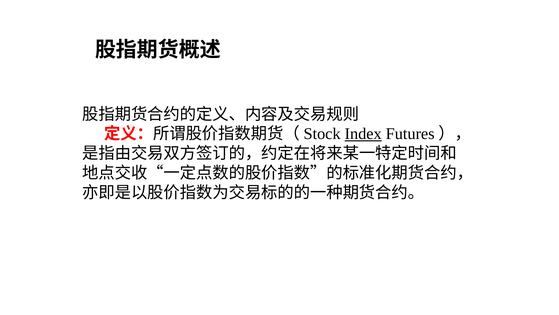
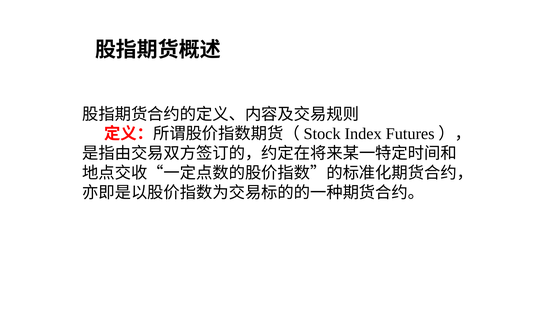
Index underline: present -> none
